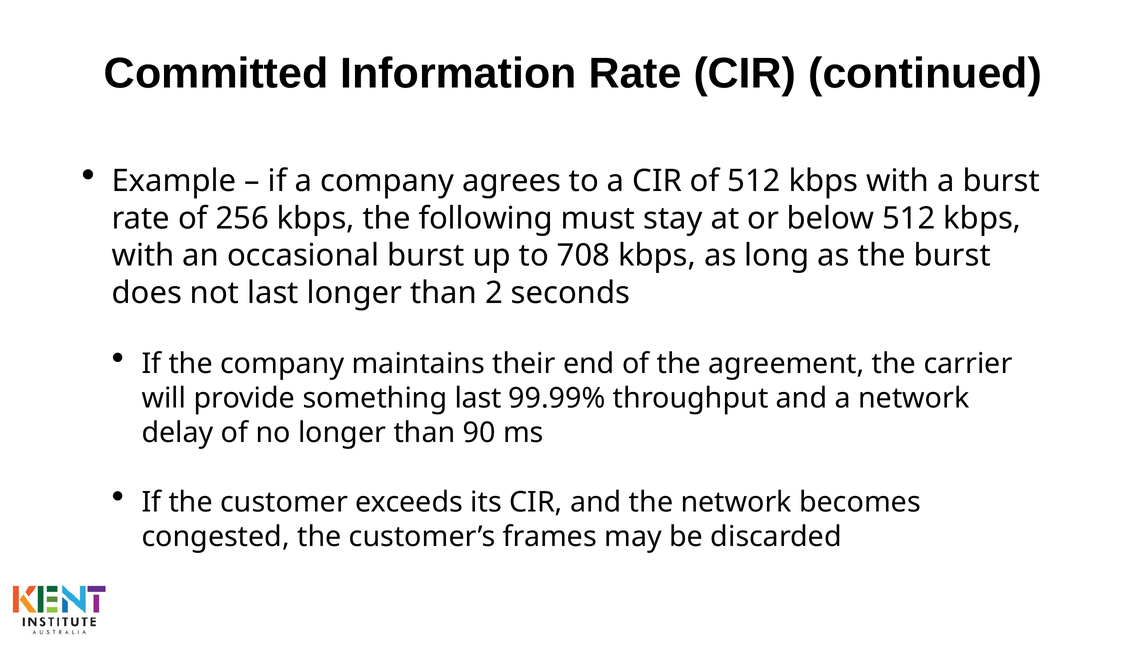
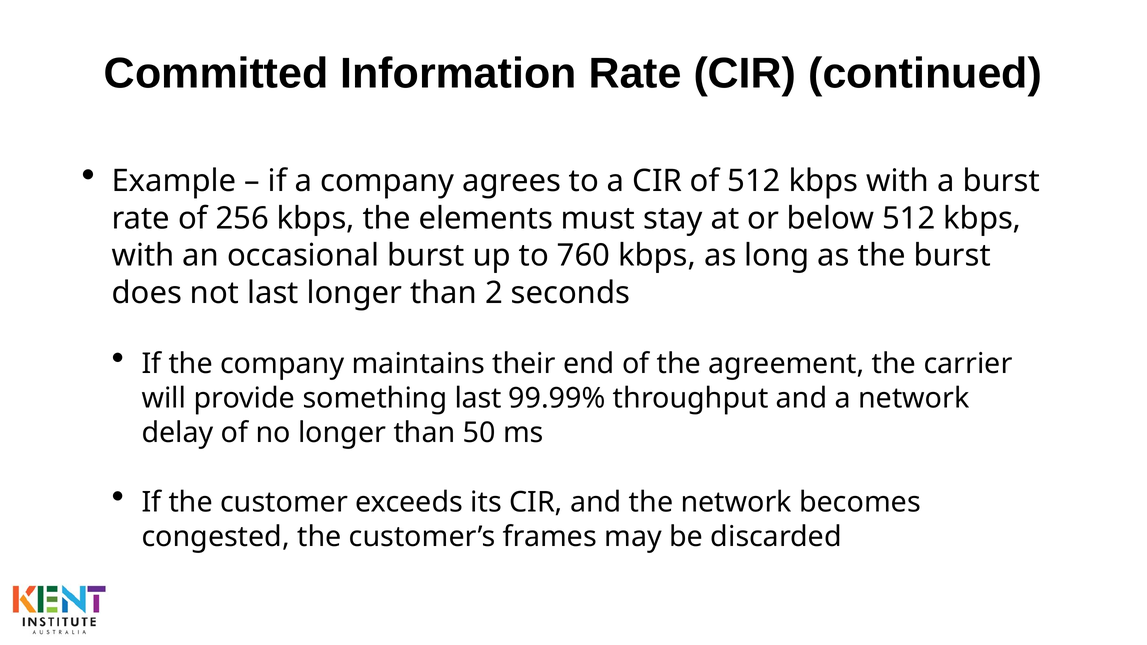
following: following -> elements
708: 708 -> 760
90: 90 -> 50
